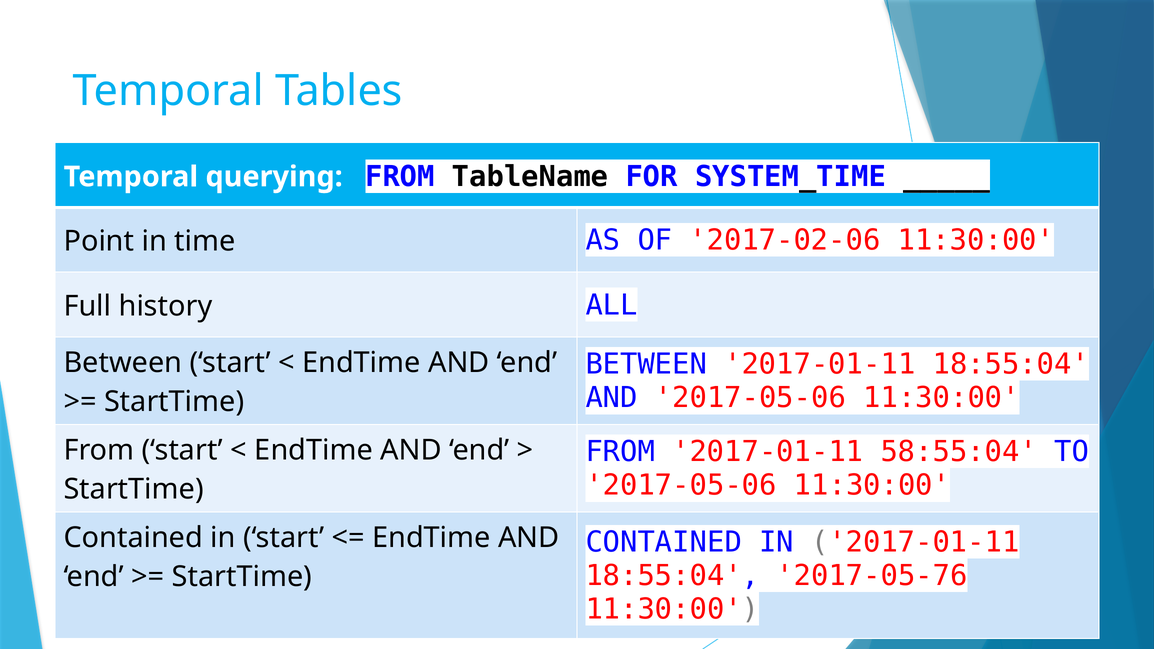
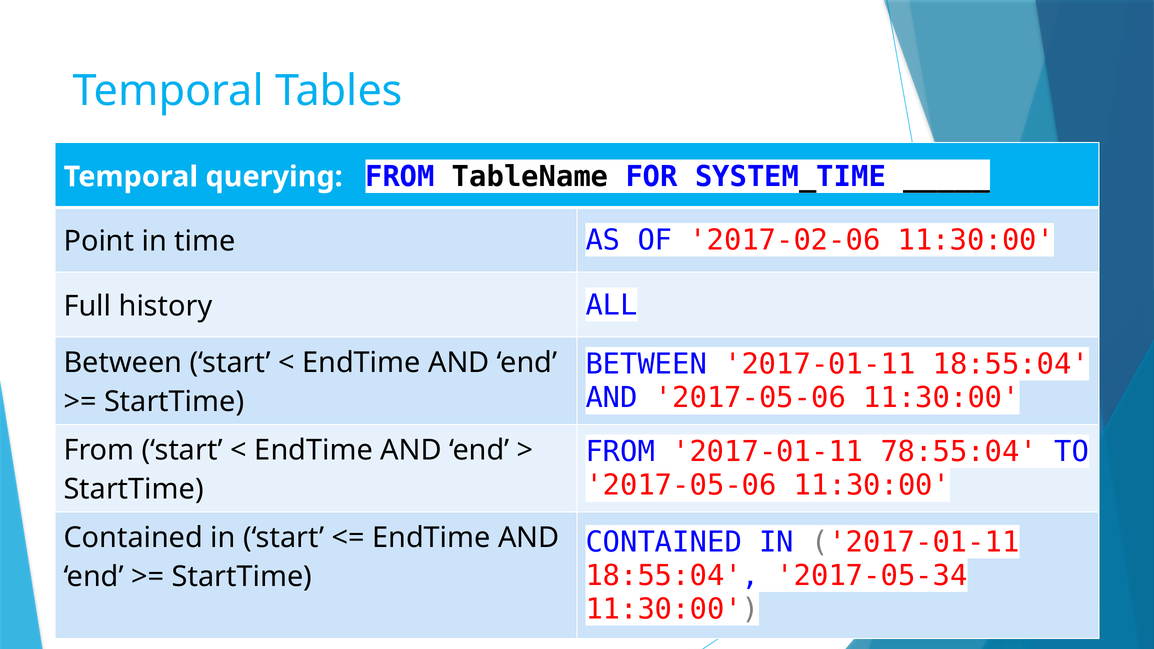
58:55:04: 58:55:04 -> 78:55:04
2017-05-76: 2017-05-76 -> 2017-05-34
